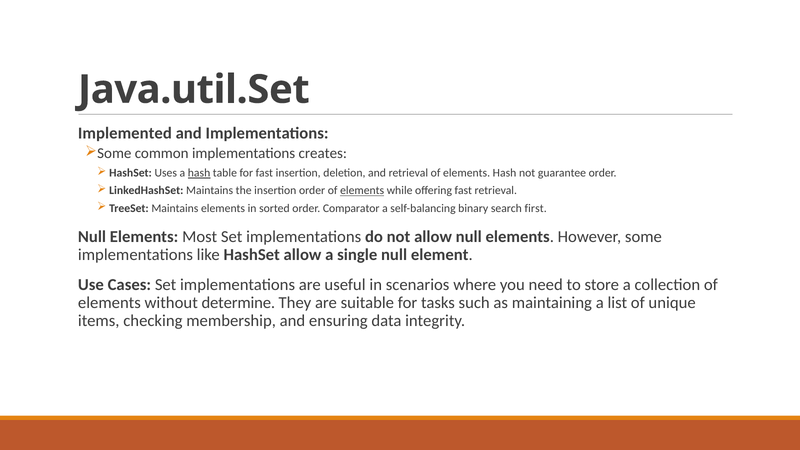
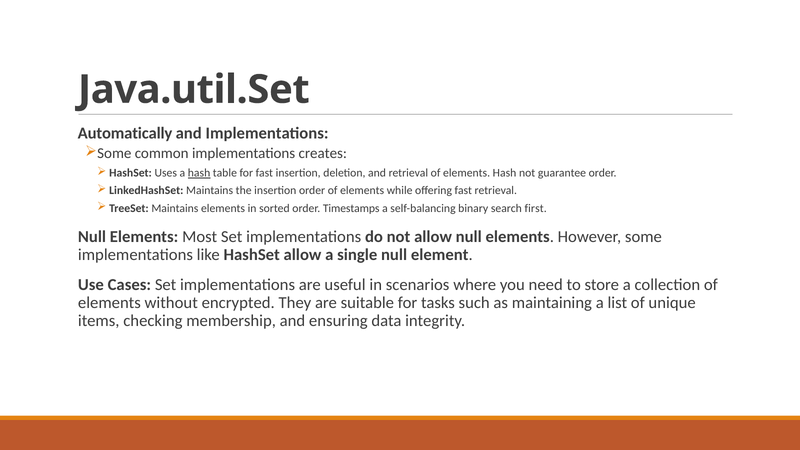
Implemented: Implemented -> Automatically
elements at (362, 191) underline: present -> none
Comparator: Comparator -> Timestamps
determine: determine -> encrypted
